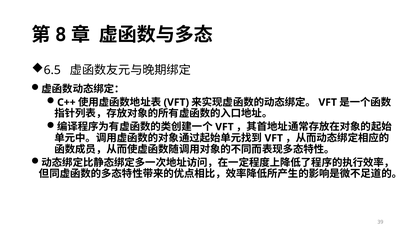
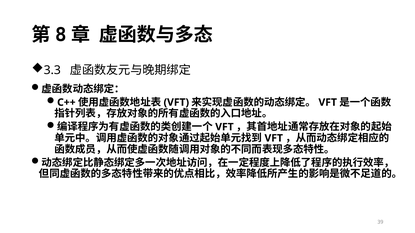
6.5: 6.5 -> 3.3
